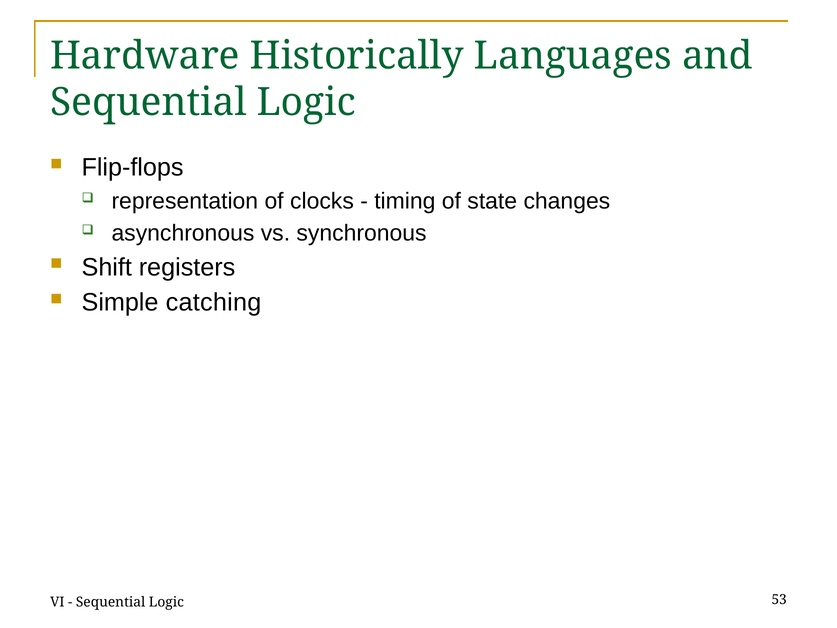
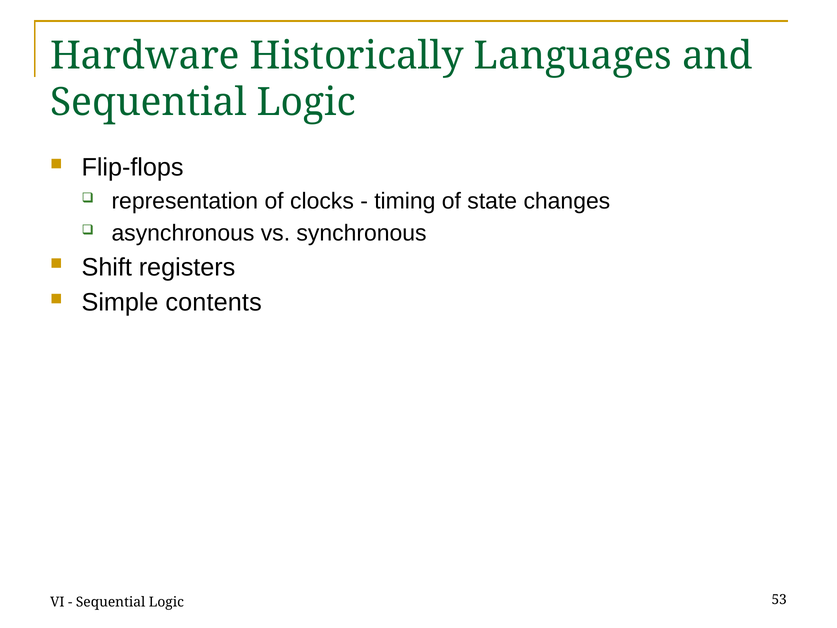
catching: catching -> contents
